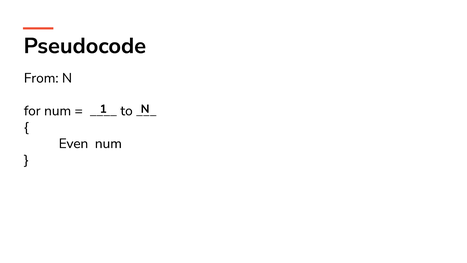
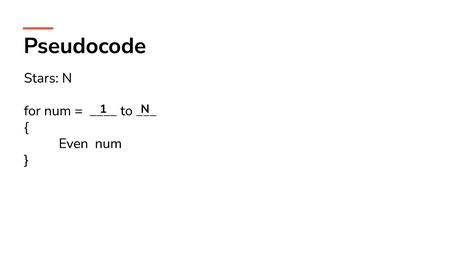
From: From -> Stars
